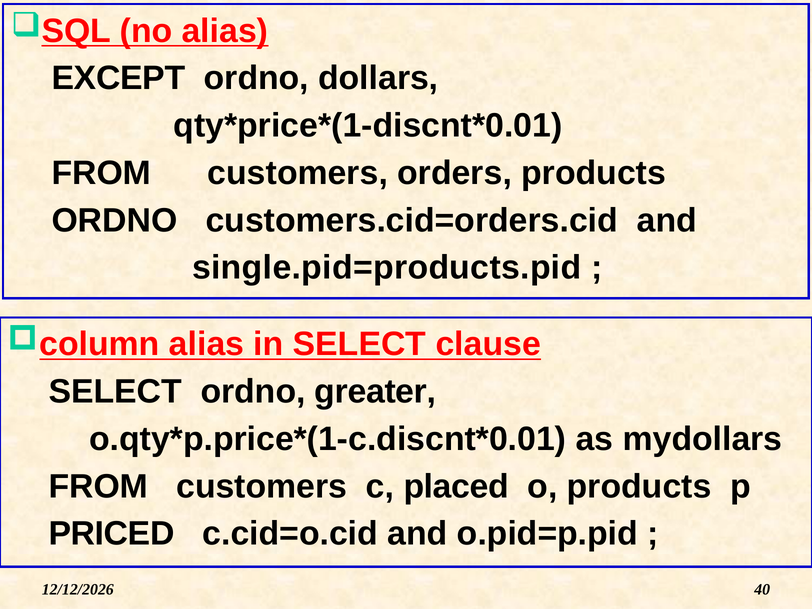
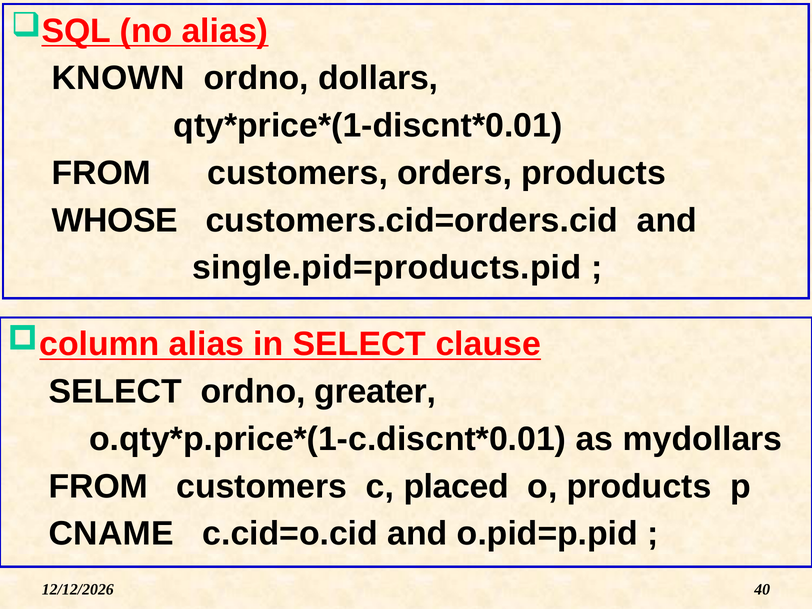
EXCEPT: EXCEPT -> KNOWN
ORDNO at (115, 220): ORDNO -> WHOSE
PRICED: PRICED -> CNAME
